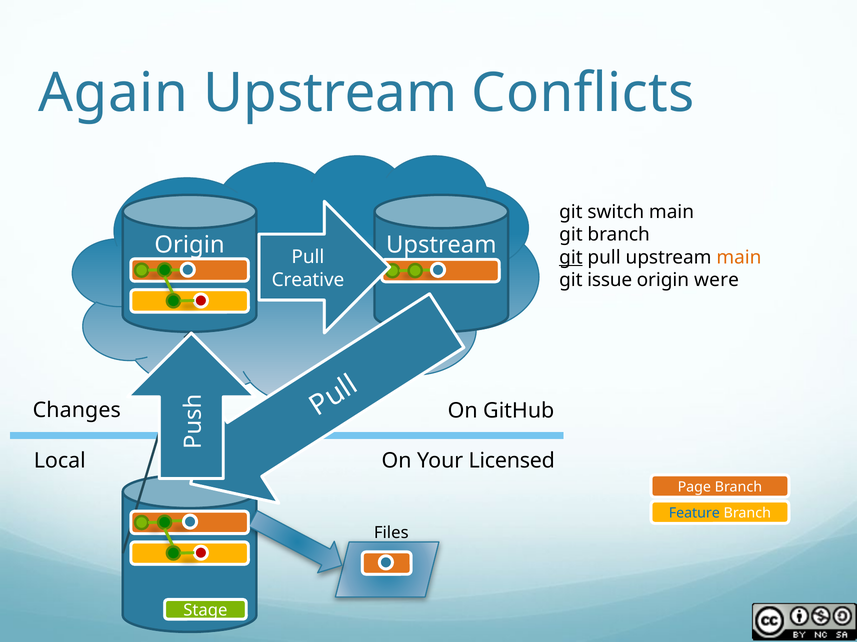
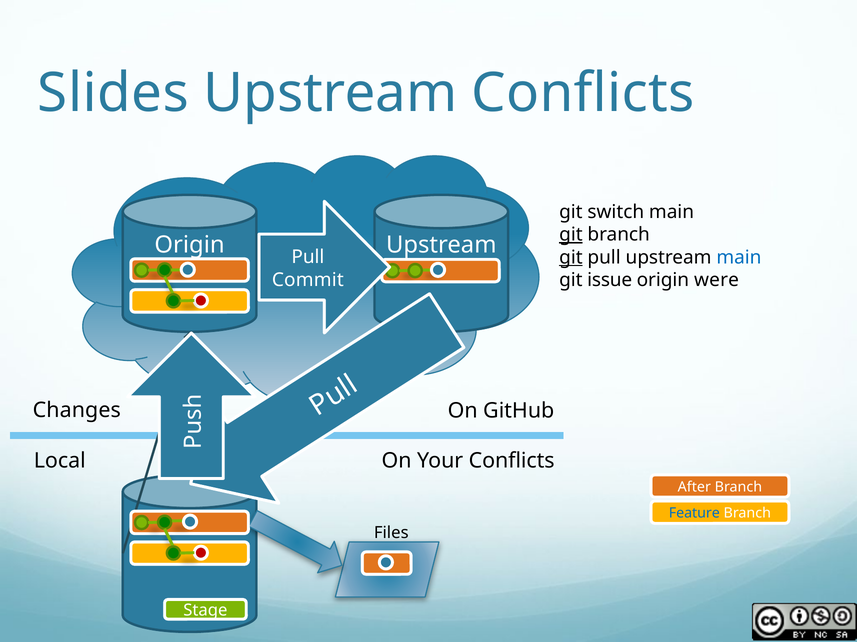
Again: Again -> Slides
git at (571, 235) underline: none -> present
main at (739, 258) colour: orange -> blue
Creative: Creative -> Commit
Licensed at (512, 461): Licensed -> Conflicts
Page: Page -> After
